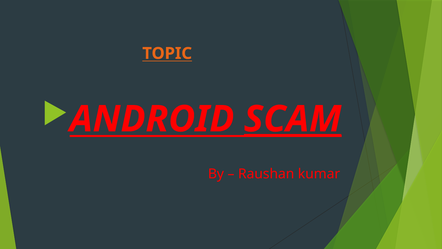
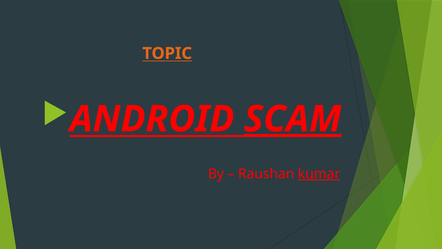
kumar underline: none -> present
